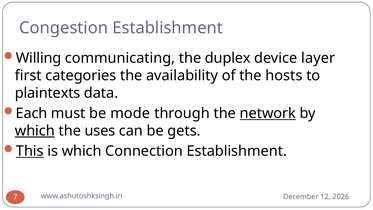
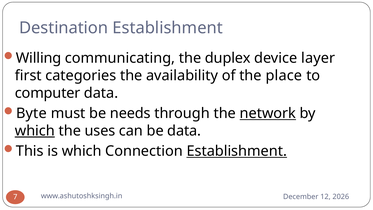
Congestion: Congestion -> Destination
hosts: hosts -> place
plaintexts: plaintexts -> computer
Each: Each -> Byte
mode: mode -> needs
be gets: gets -> data
This underline: present -> none
Establishment at (237, 151) underline: none -> present
